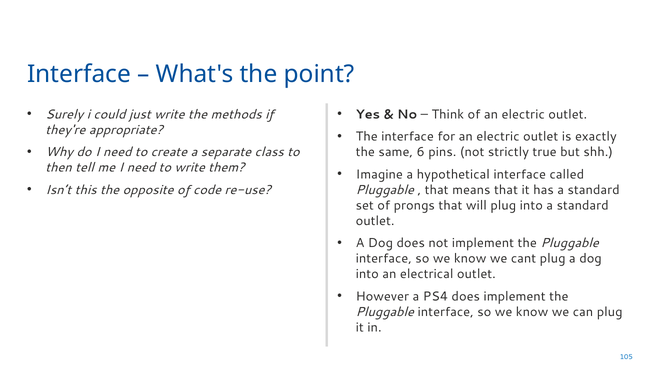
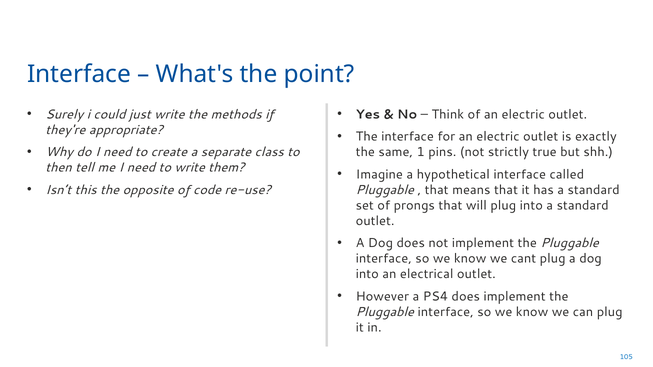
6: 6 -> 1
